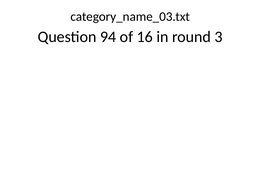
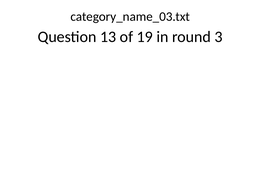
94: 94 -> 13
16: 16 -> 19
